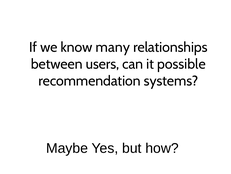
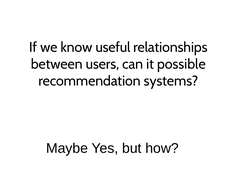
many: many -> useful
